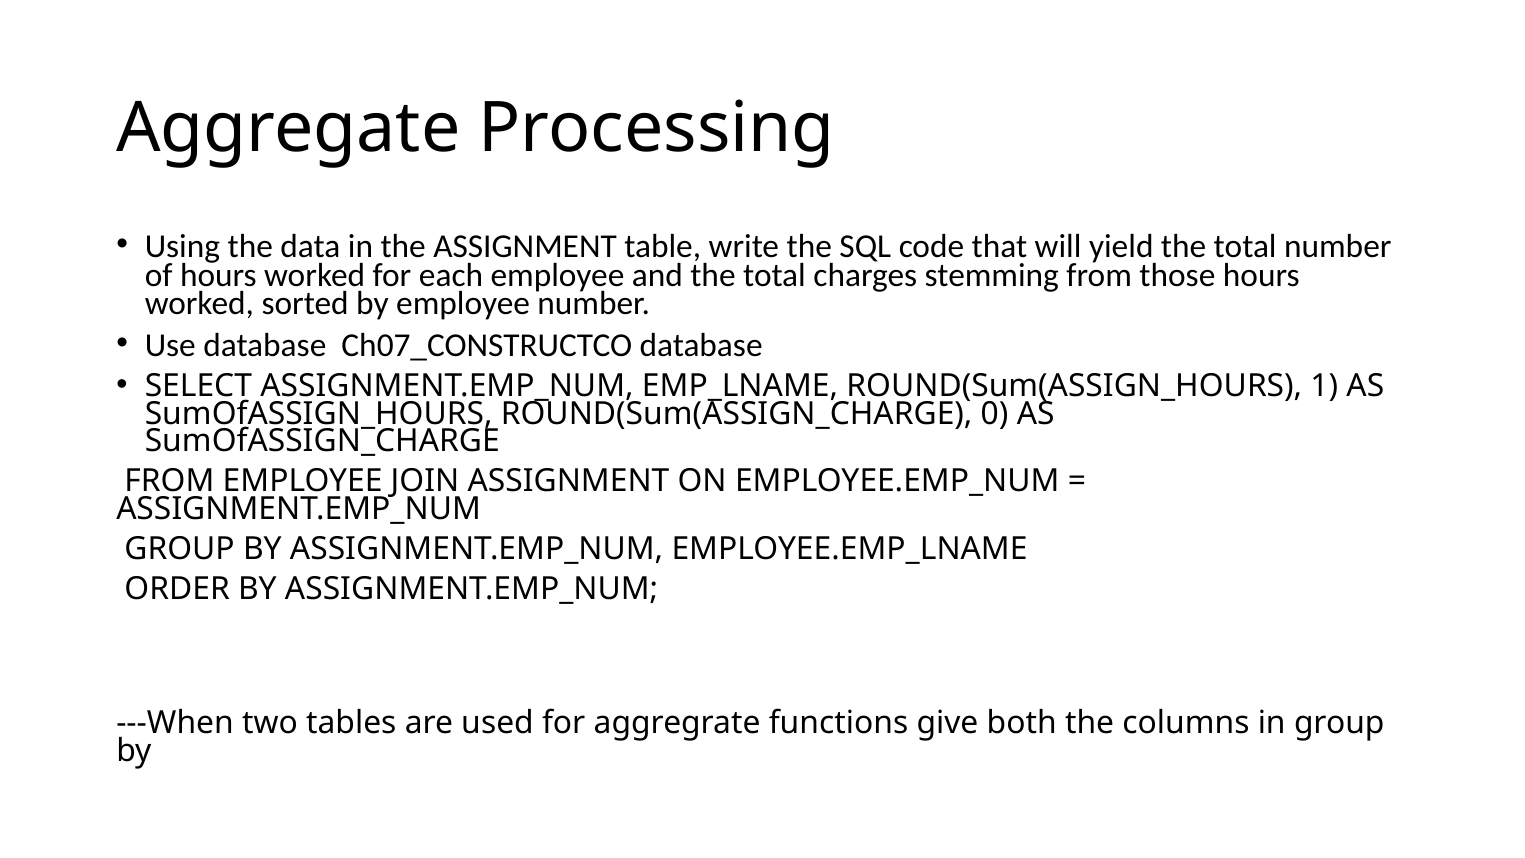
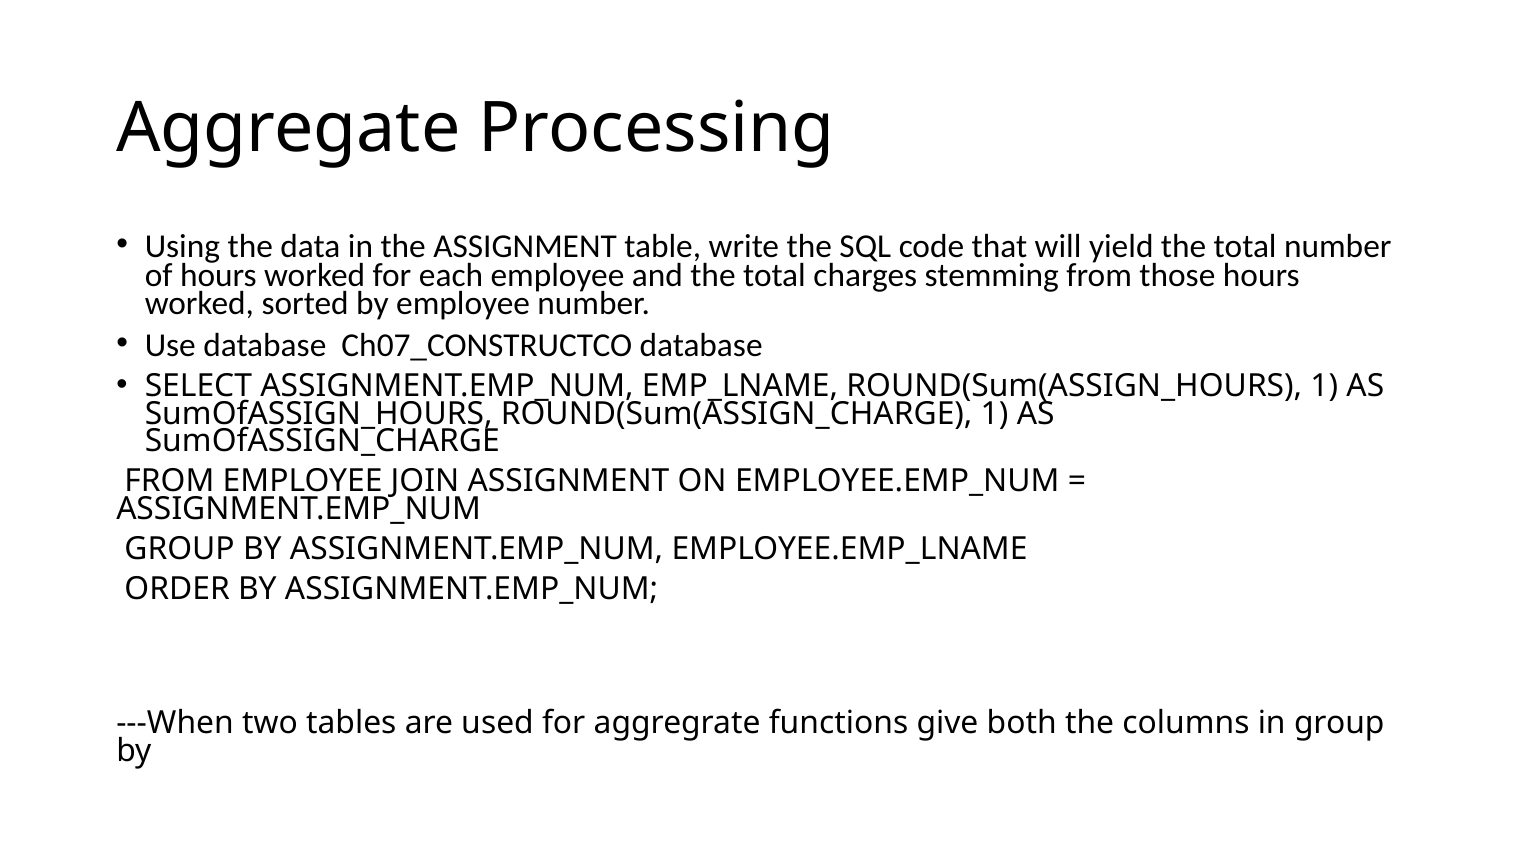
ROUND(Sum(ASSIGN_CHARGE 0: 0 -> 1
